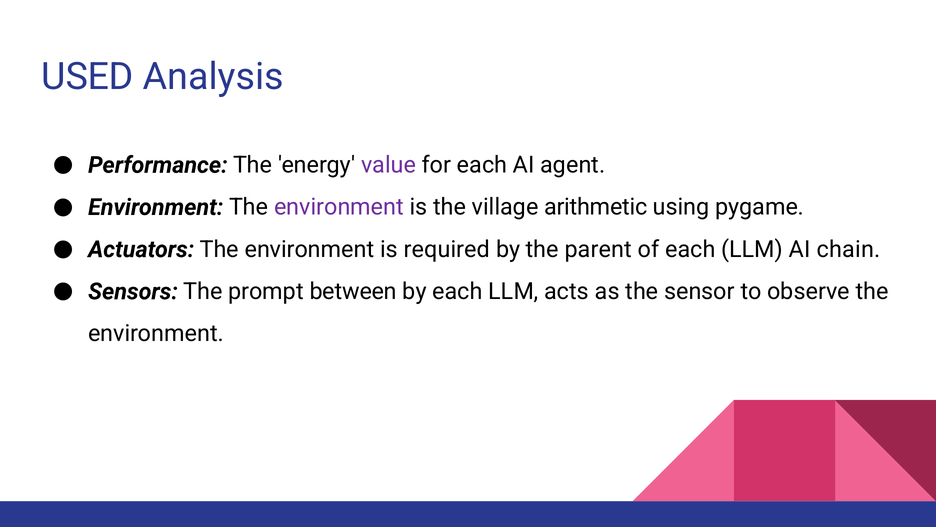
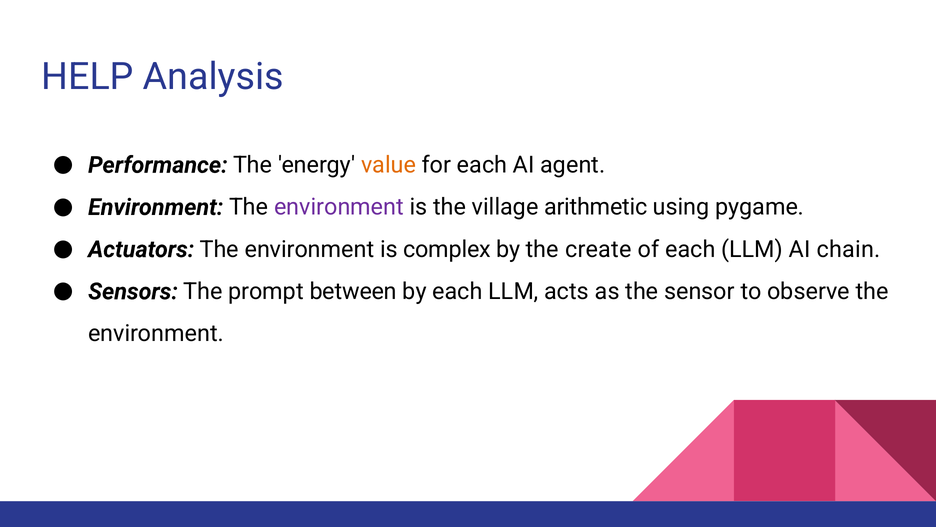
USED: USED -> HELP
value colour: purple -> orange
required: required -> complex
parent: parent -> create
